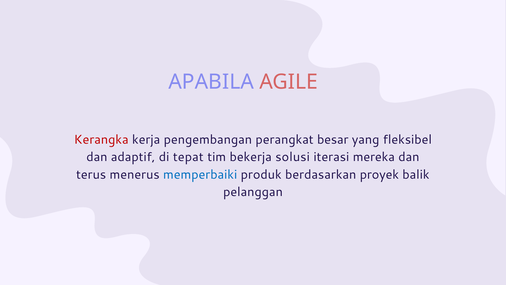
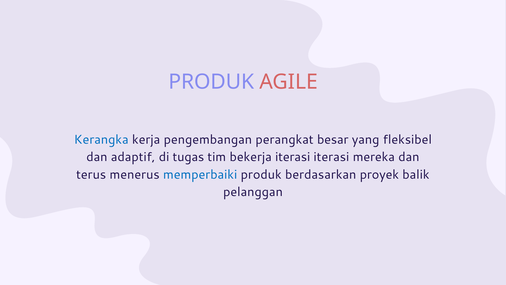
APABILA at (211, 82): APABILA -> PRODUK
Kerangka colour: red -> blue
tepat: tepat -> tugas
bekerja solusi: solusi -> iterasi
